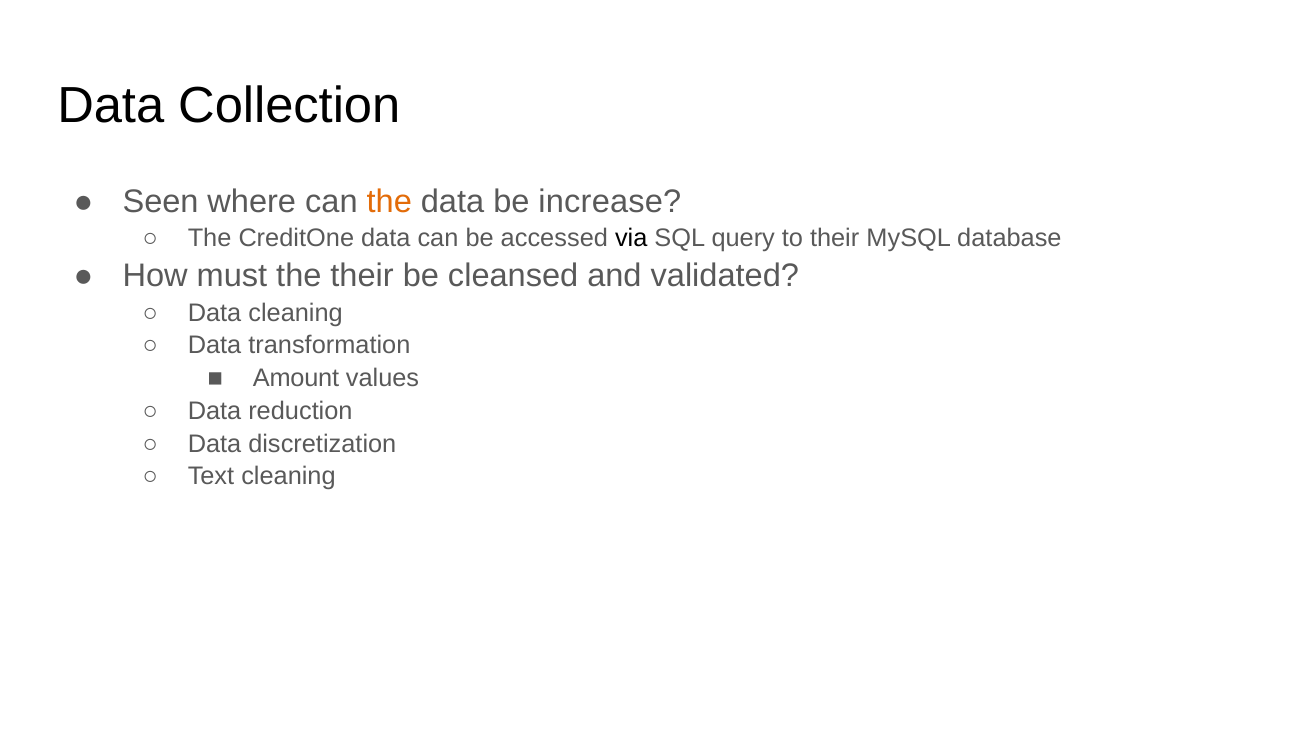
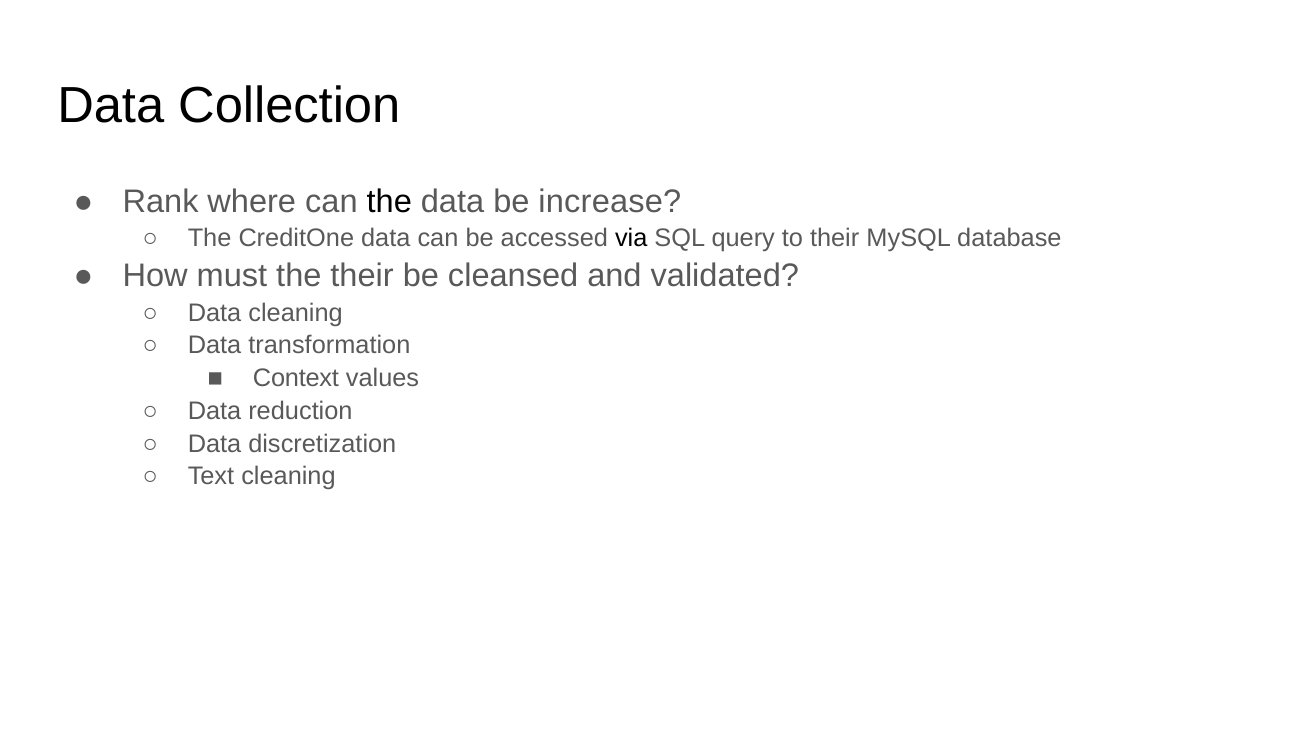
Seen: Seen -> Rank
the at (389, 201) colour: orange -> black
Amount: Amount -> Context
